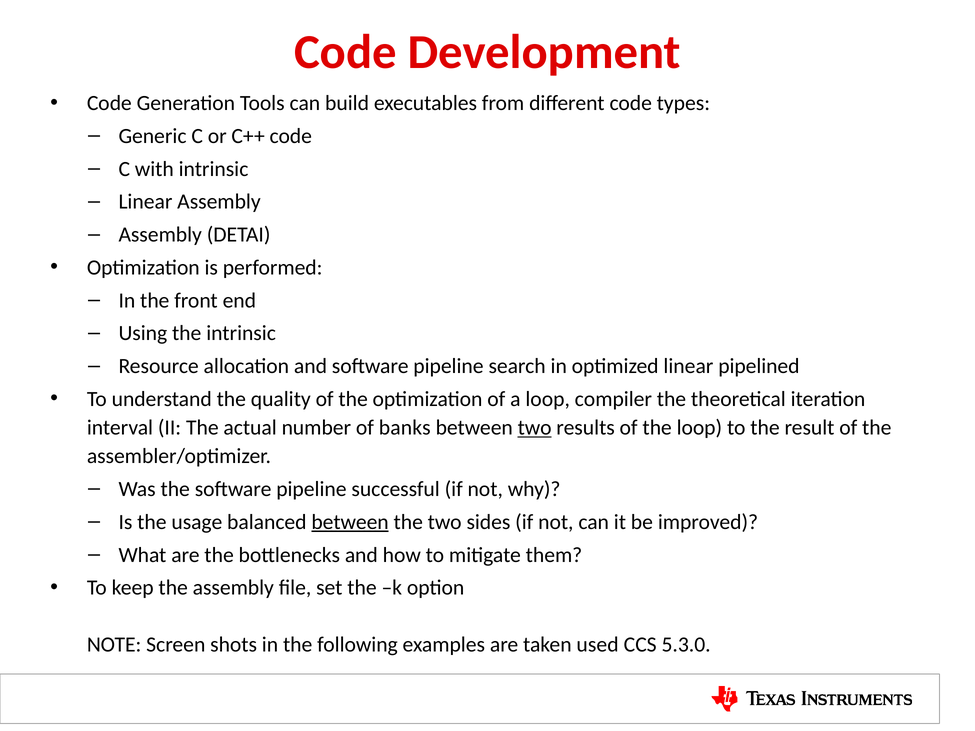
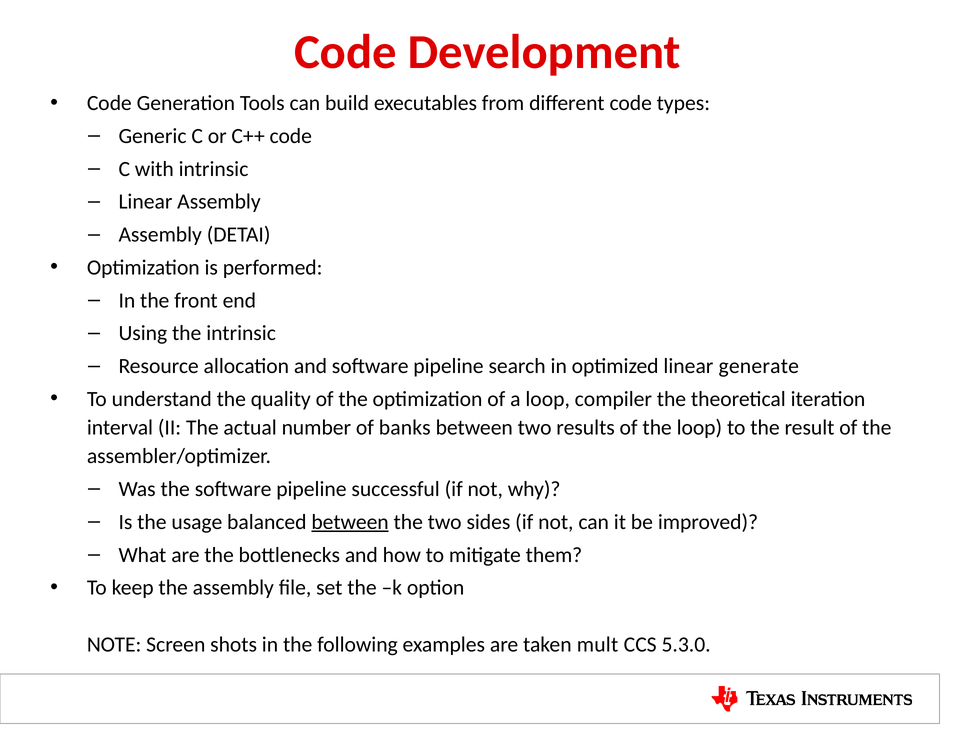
pipelined: pipelined -> generate
two at (535, 428) underline: present -> none
used: used -> mult
